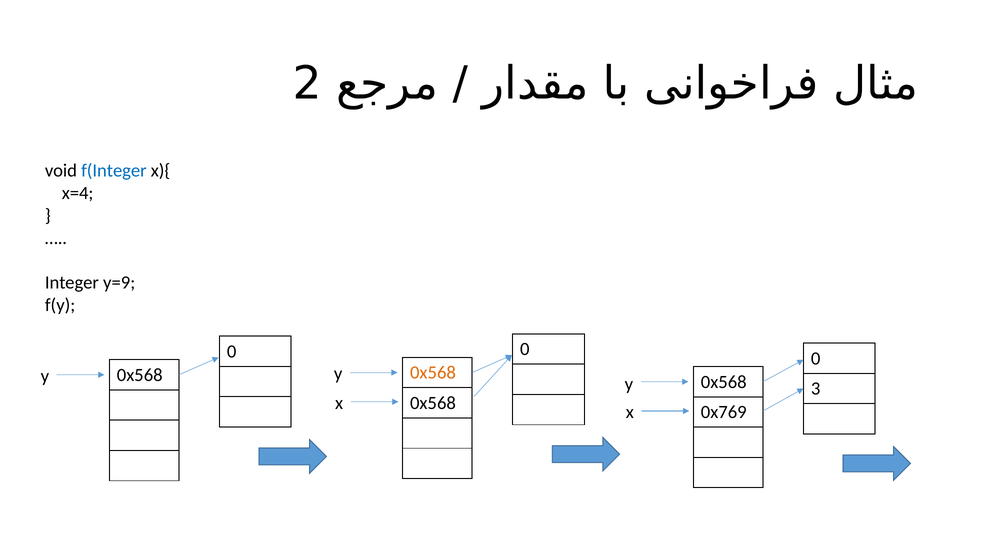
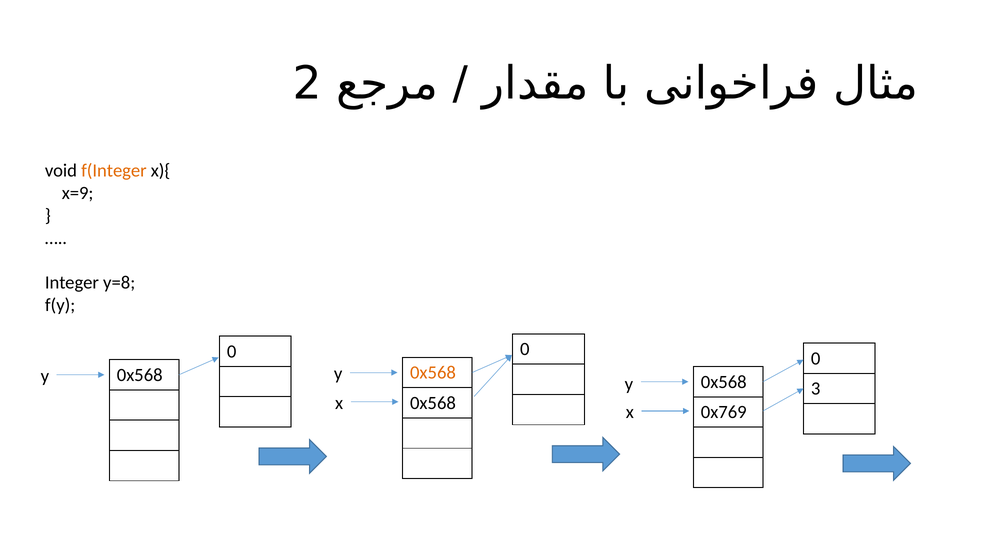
f(Integer colour: blue -> orange
x=4: x=4 -> x=9
y=9: y=9 -> y=8
